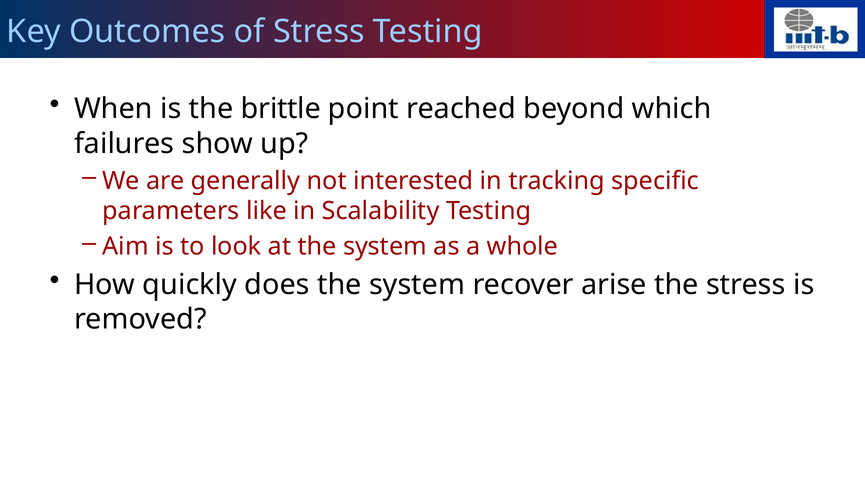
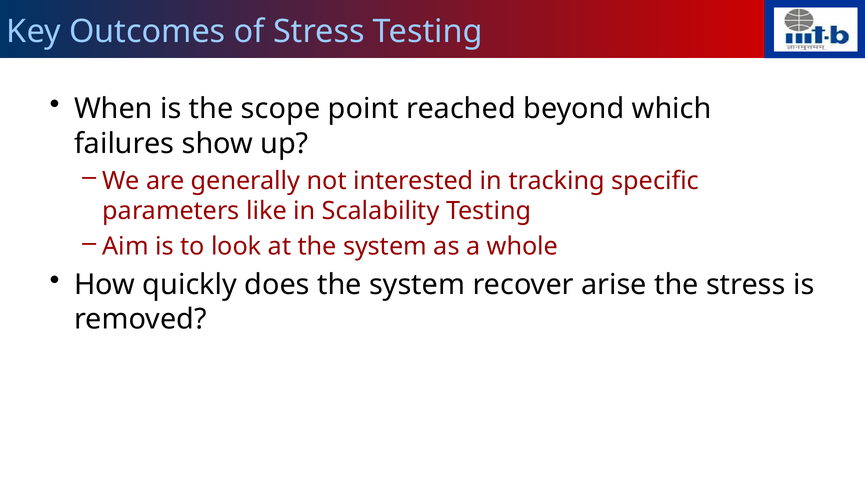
brittle: brittle -> scope
